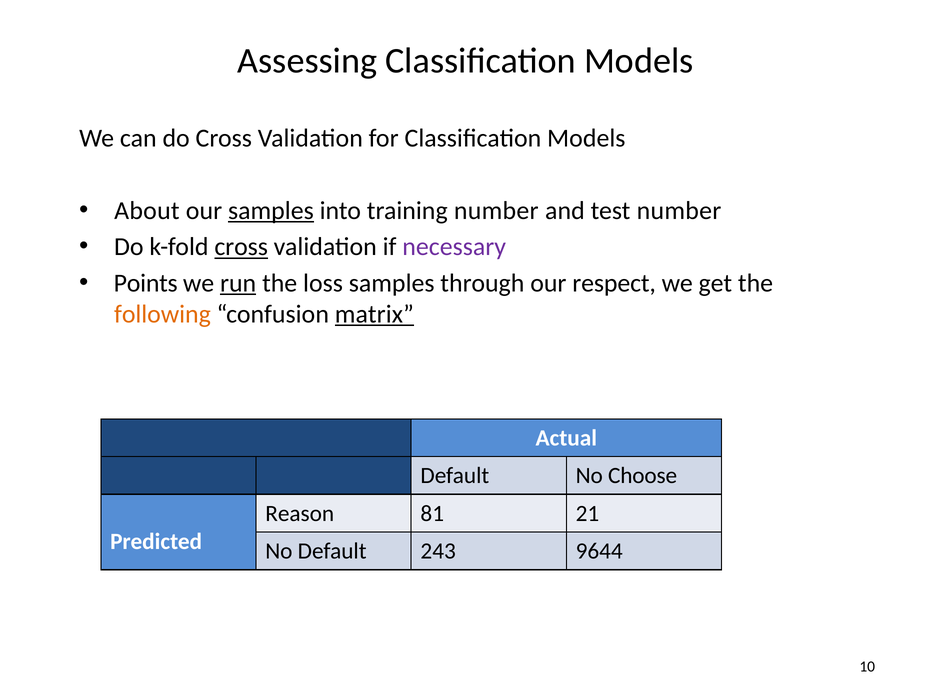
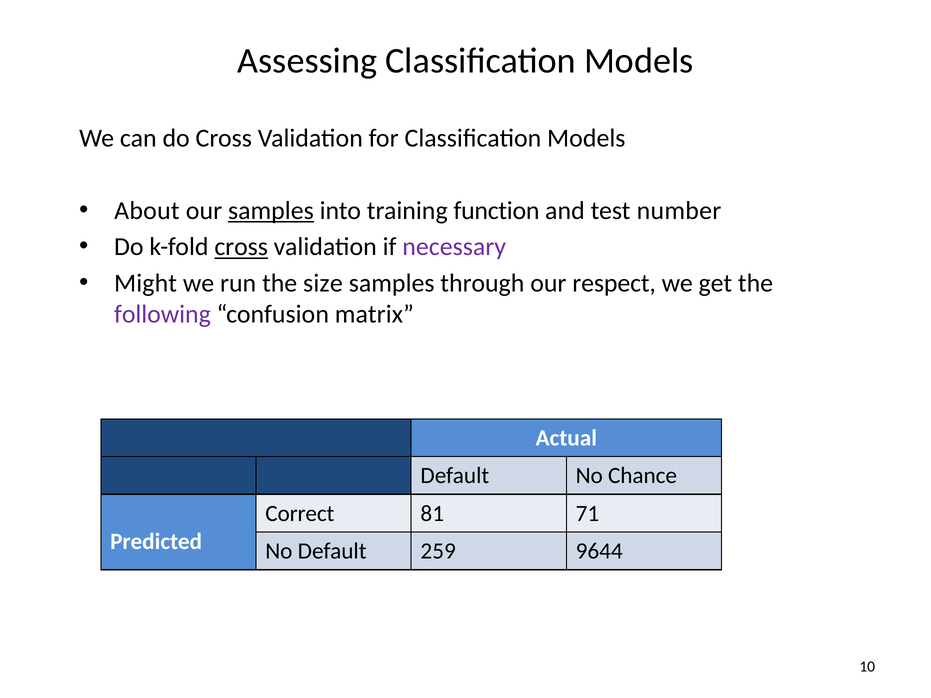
training number: number -> function
Points: Points -> Might
run underline: present -> none
loss: loss -> size
following colour: orange -> purple
matrix underline: present -> none
Choose: Choose -> Chance
Reason: Reason -> Correct
21: 21 -> 71
243: 243 -> 259
